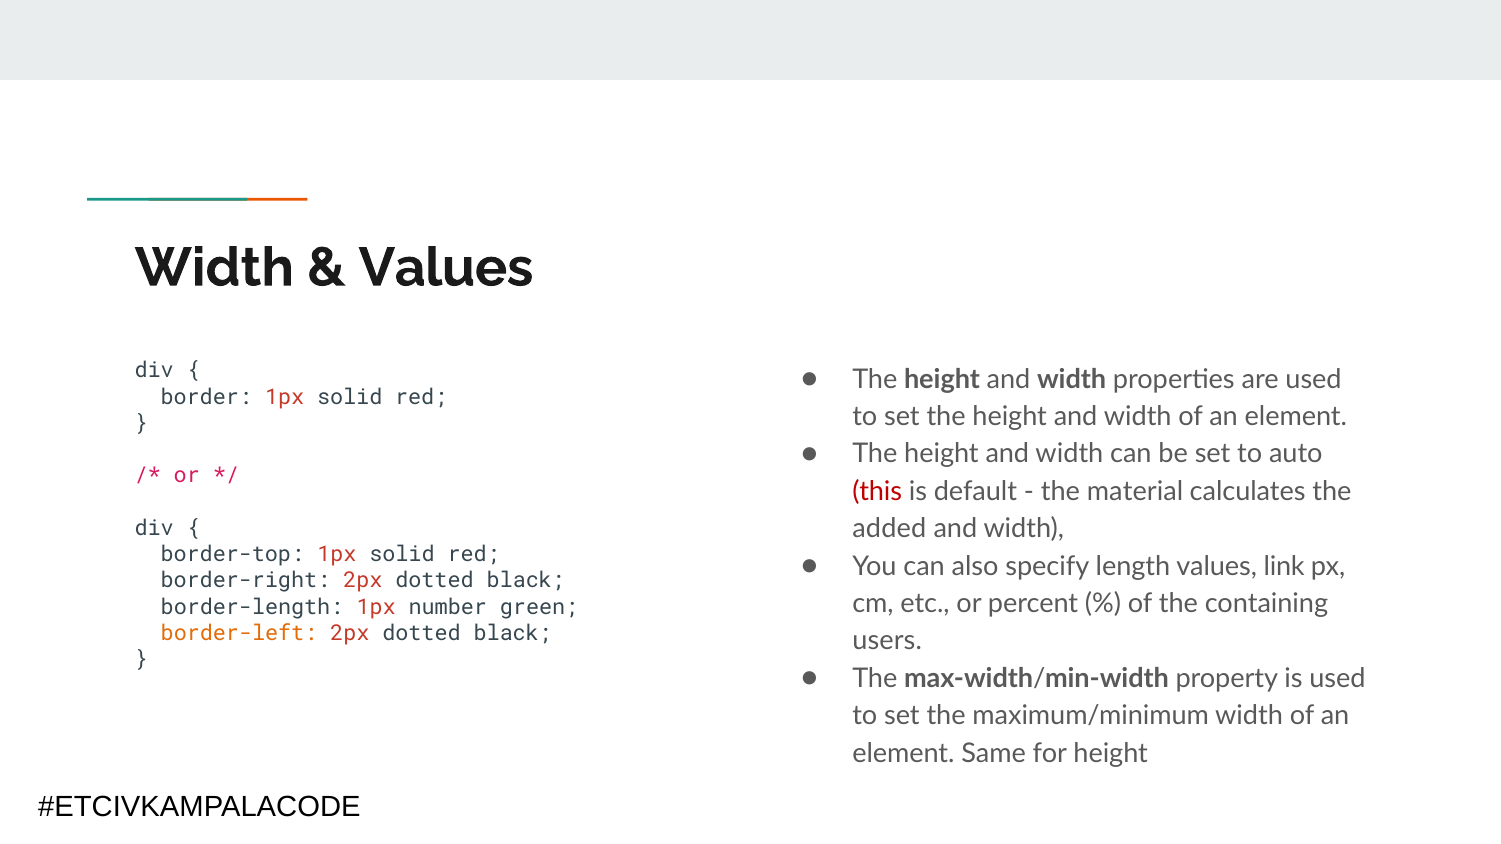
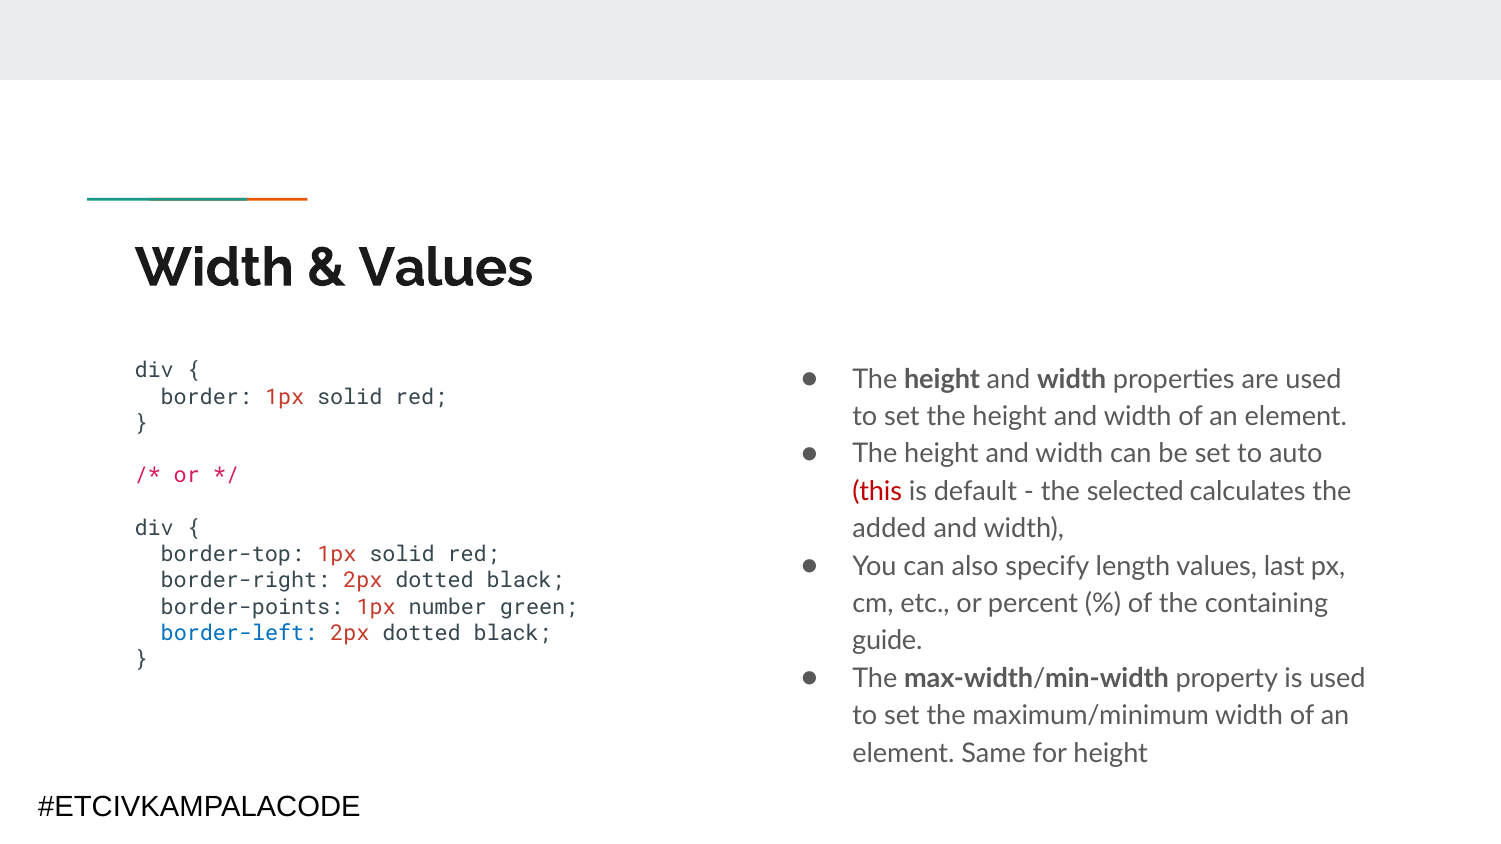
material: material -> selected
link: link -> last
border-length: border-length -> border-points
border-left colour: orange -> blue
users: users -> guide
